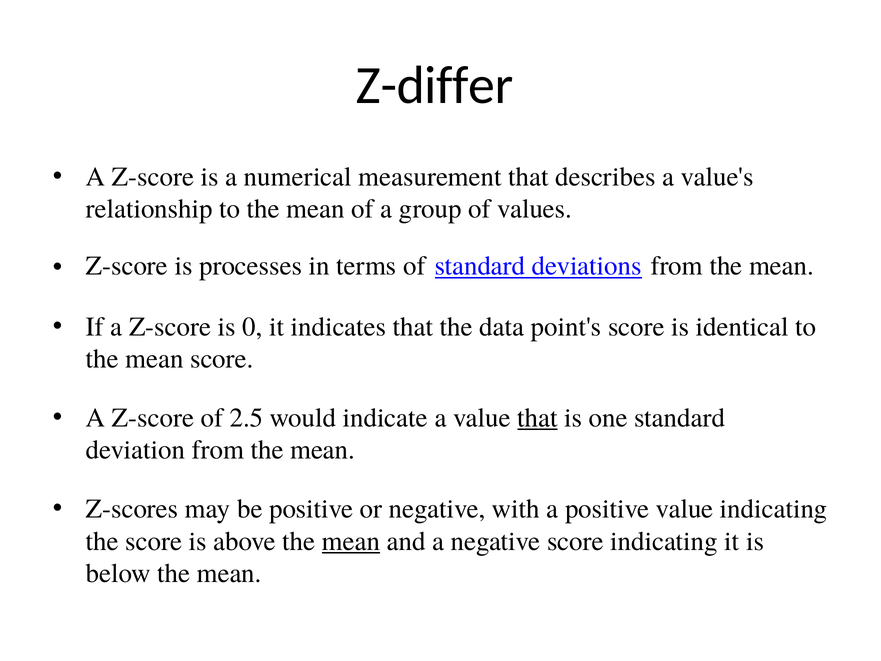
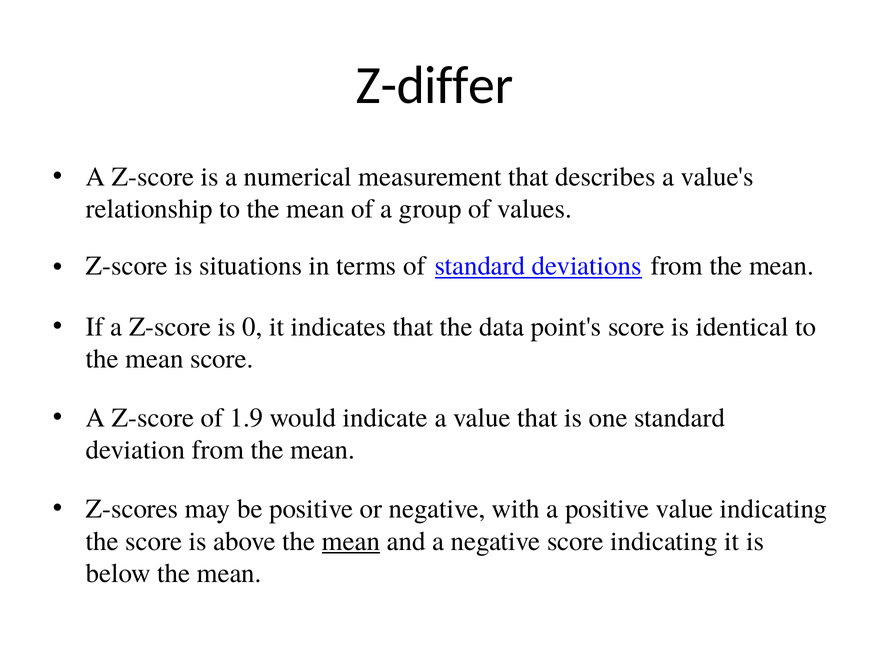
processes: processes -> situations
2.5: 2.5 -> 1.9
that at (537, 418) underline: present -> none
